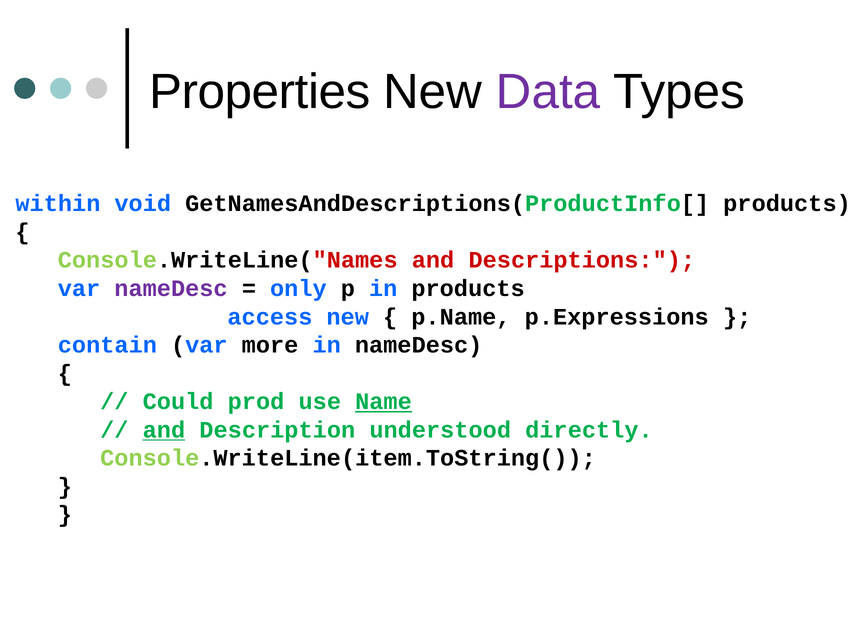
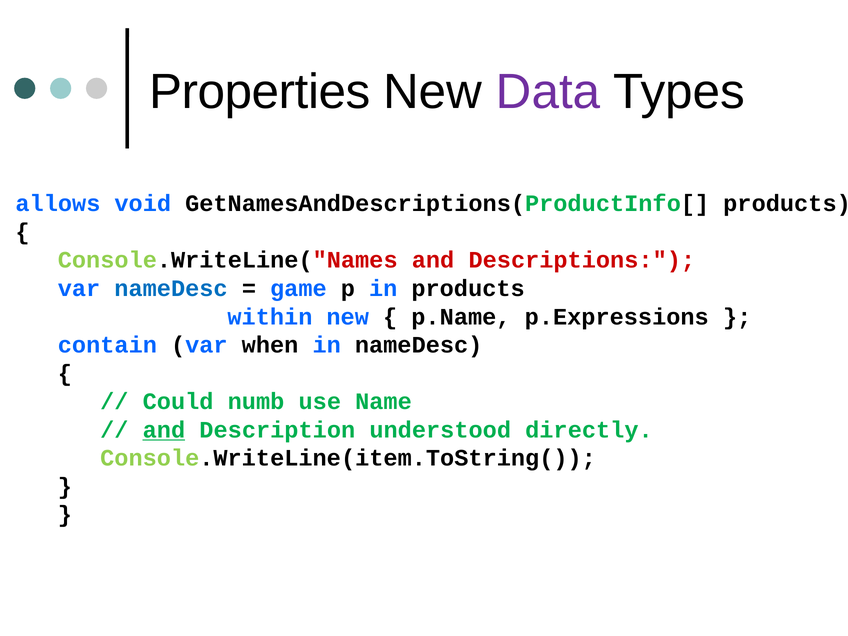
within: within -> allows
nameDesc at (171, 288) colour: purple -> blue
only: only -> game
access: access -> within
more: more -> when
prod: prod -> numb
Name underline: present -> none
